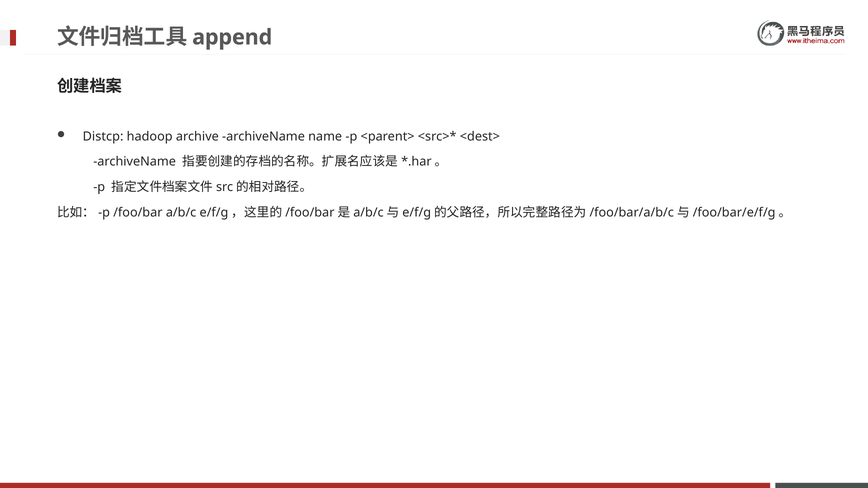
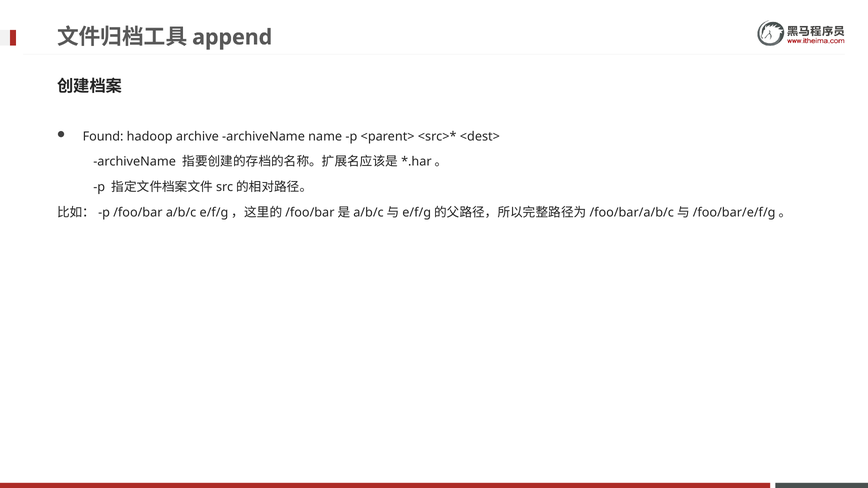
Distcp: Distcp -> Found
